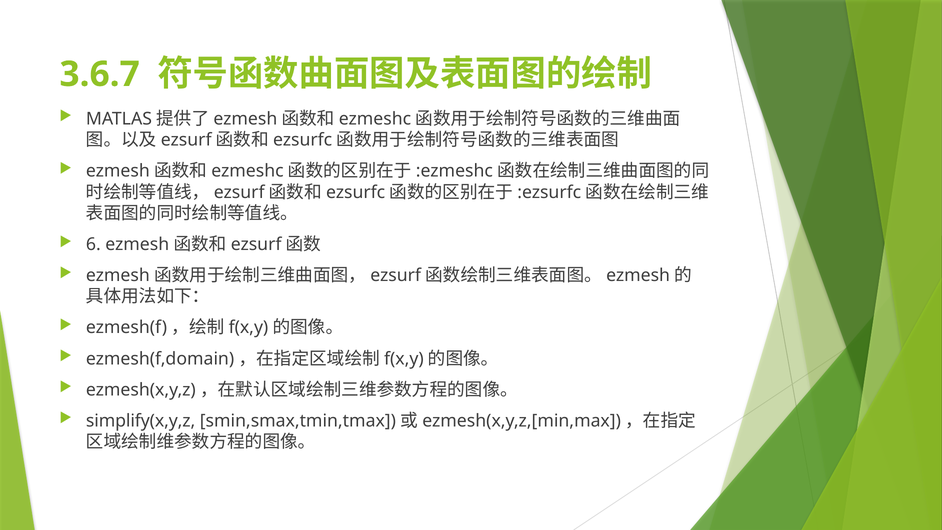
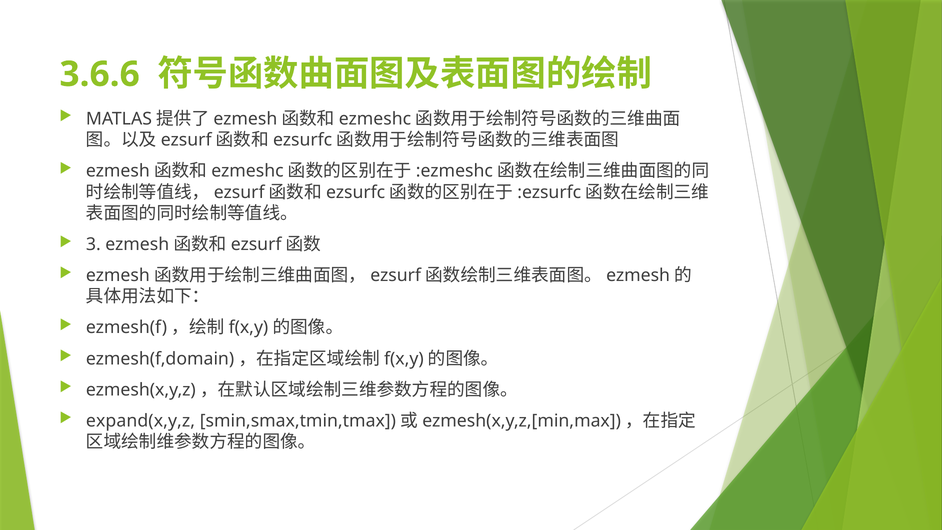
3.6.7: 3.6.7 -> 3.6.6
6: 6 -> 3
simplify(x,y,z: simplify(x,y,z -> expand(x,y,z
